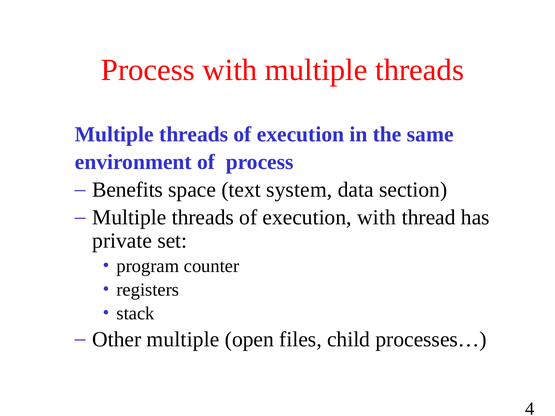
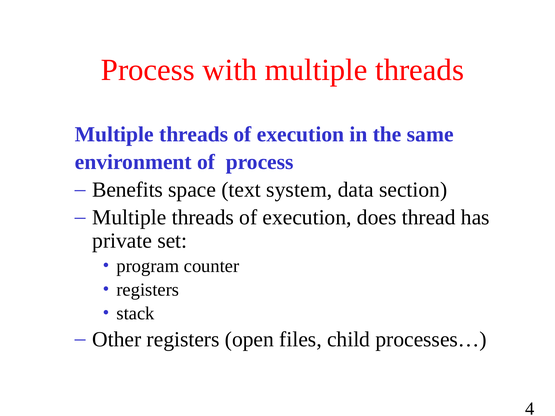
execution with: with -> does
Other multiple: multiple -> registers
